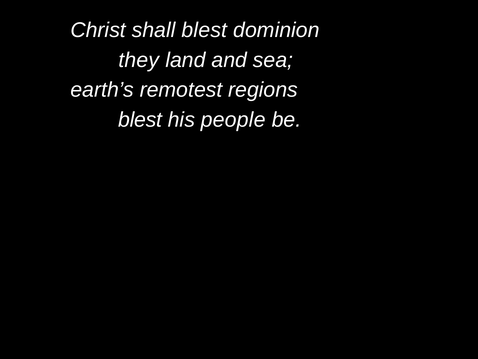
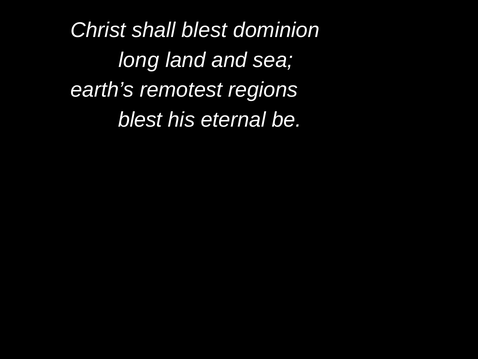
they: they -> long
people: people -> eternal
